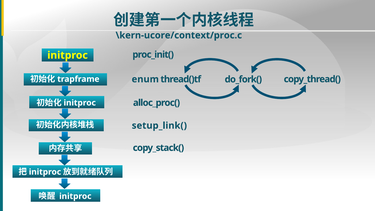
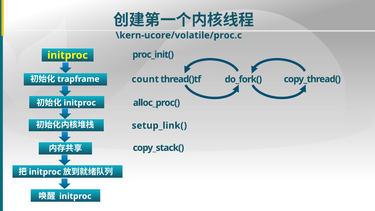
\kern-ucore/context/proc.c: \kern-ucore/context/proc.c -> \kern-ucore/volatile/proc.c
enum: enum -> count
